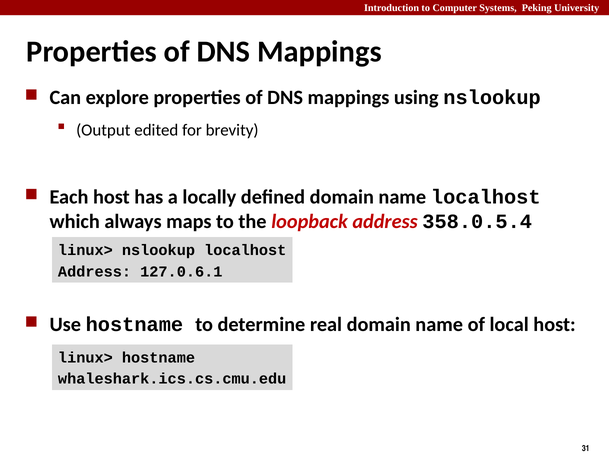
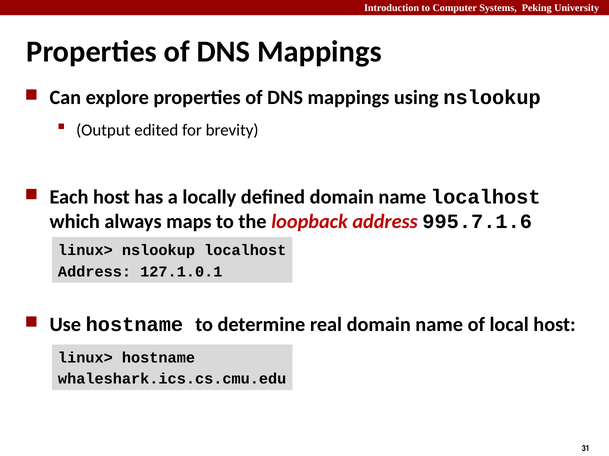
358.0.5.4: 358.0.5.4 -> 995.7.1.6
127.0.6.1: 127.0.6.1 -> 127.1.0.1
